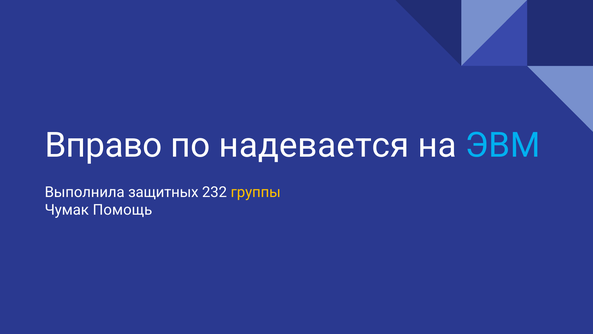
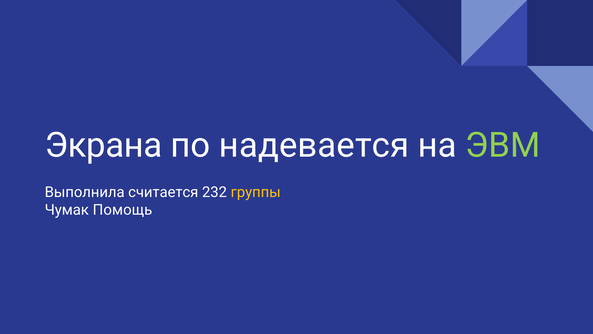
Вправо: Вправо -> Экрана
ЭВМ colour: light blue -> light green
защитных: защитных -> считается
